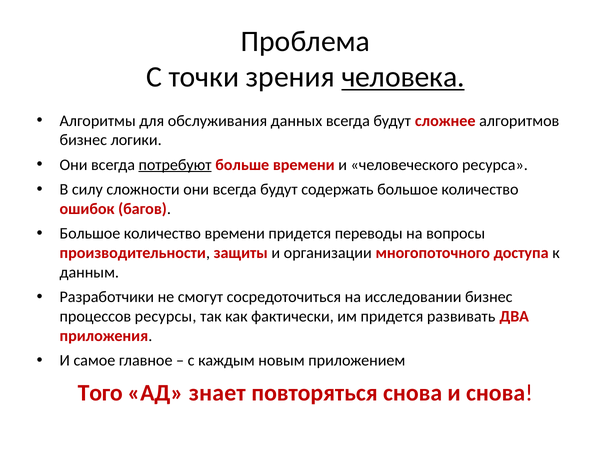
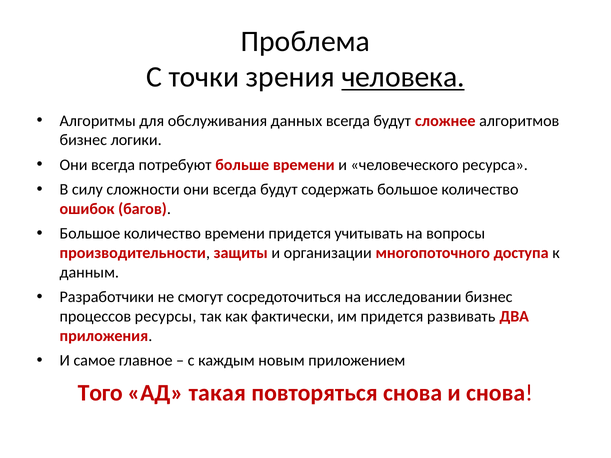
потребуют underline: present -> none
переводы: переводы -> учитывать
знает: знает -> такая
